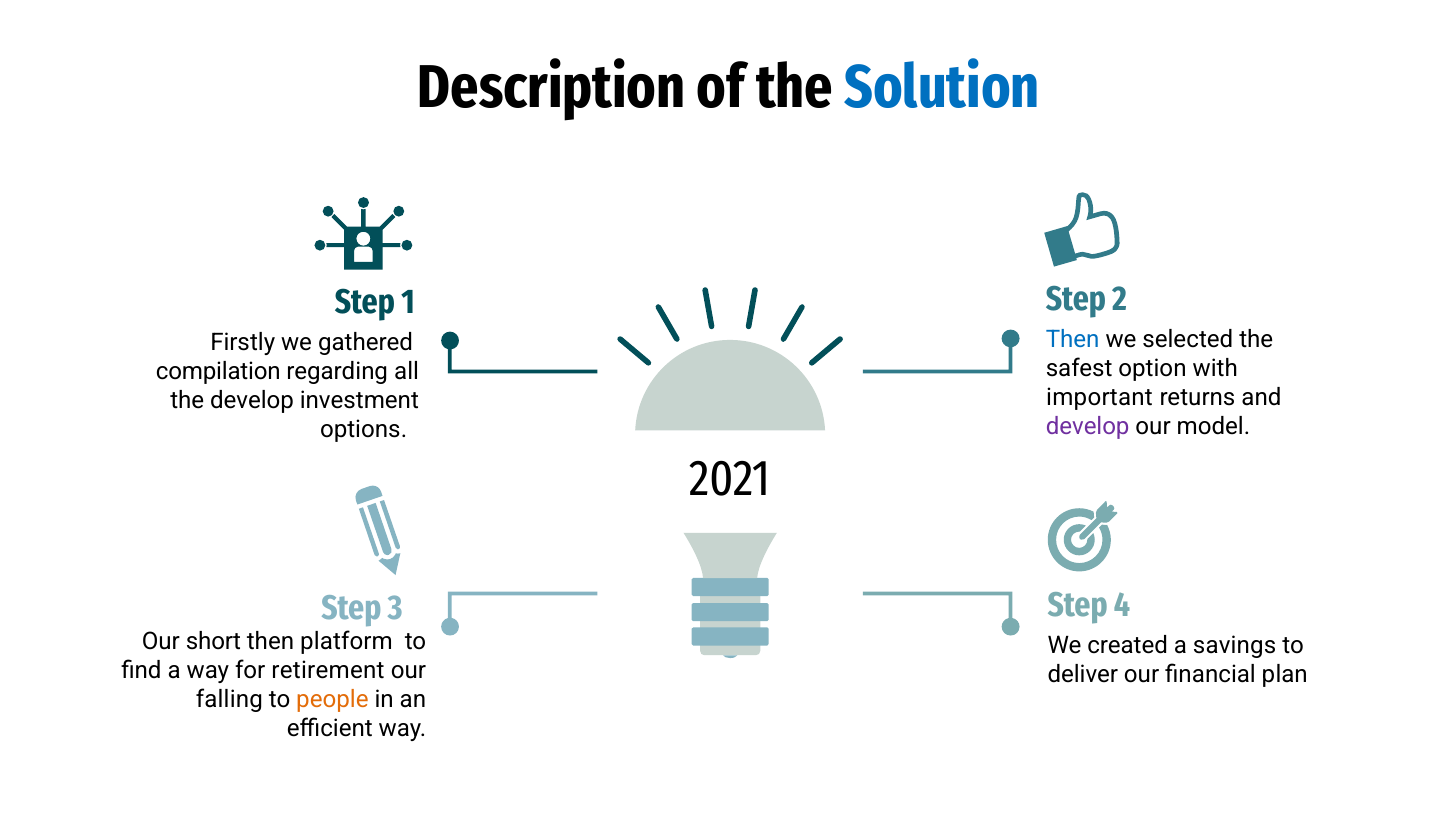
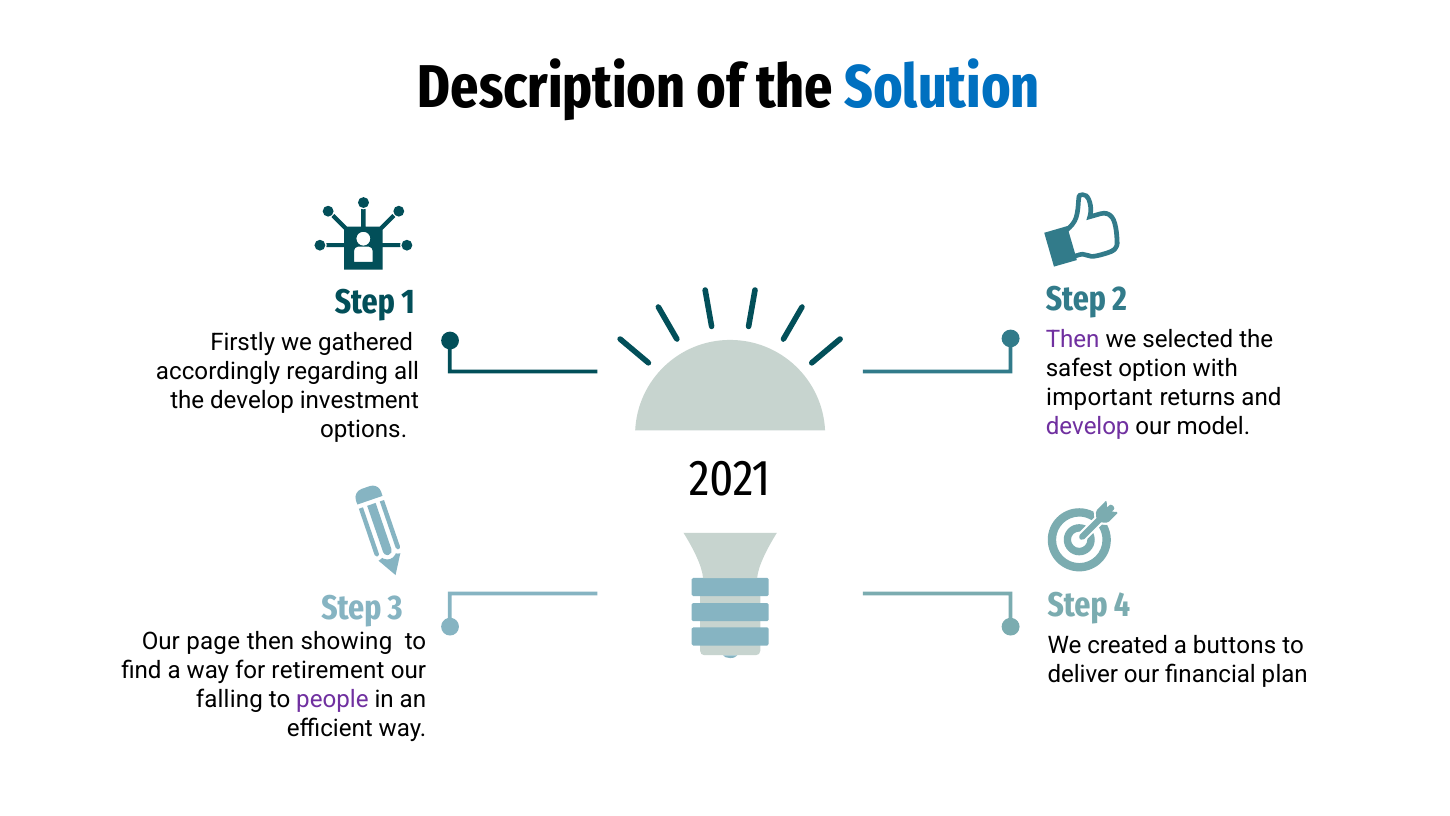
Then at (1073, 339) colour: blue -> purple
compilation: compilation -> accordingly
short: short -> page
platform: platform -> showing
savings: savings -> buttons
people colour: orange -> purple
